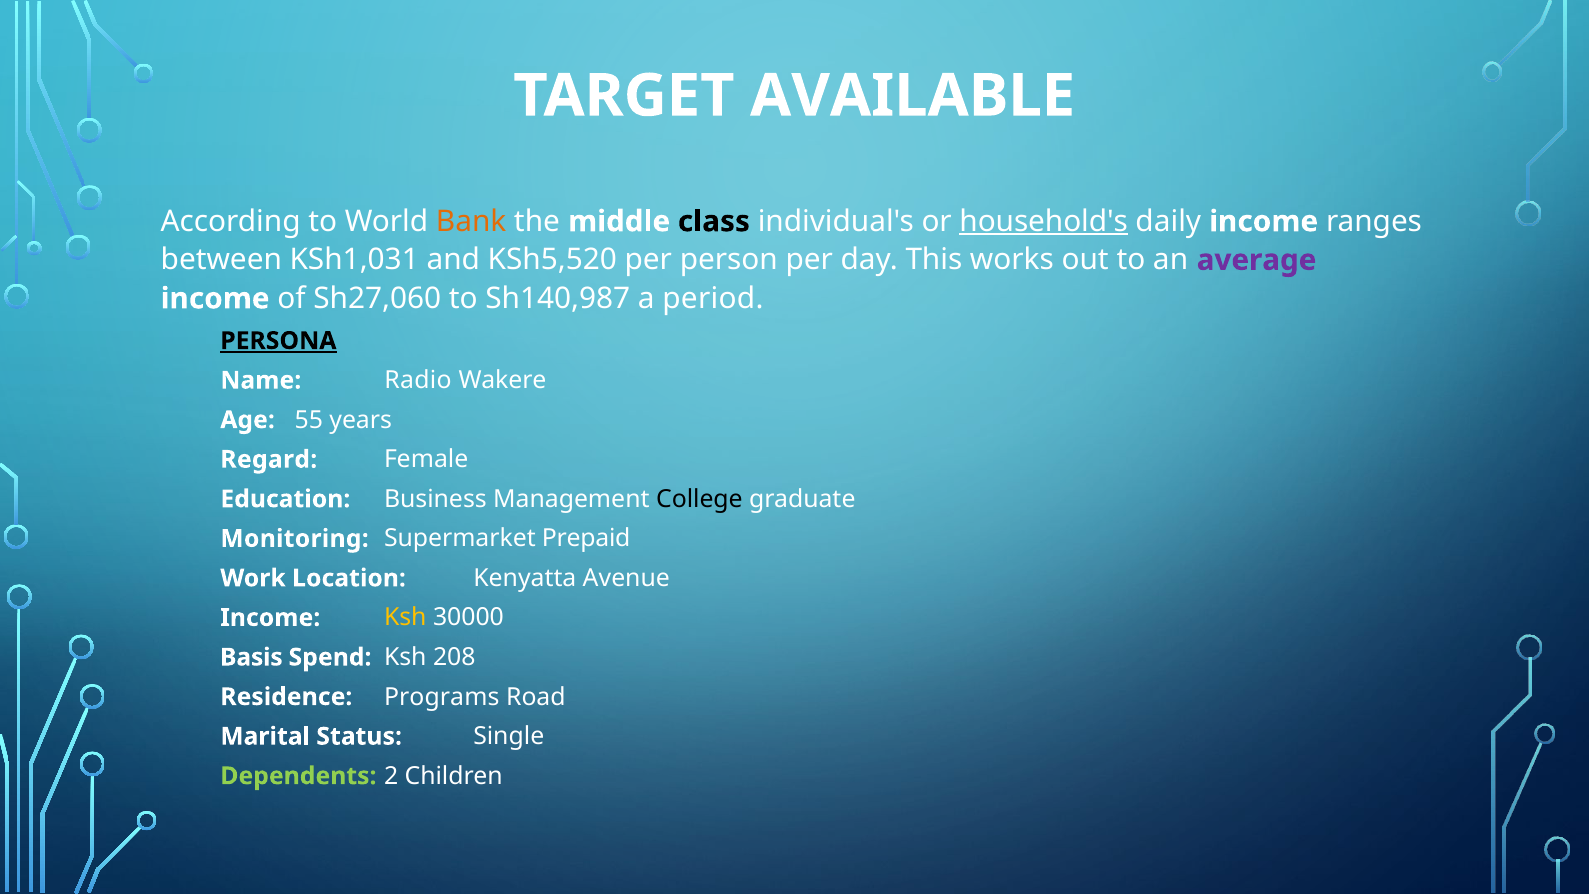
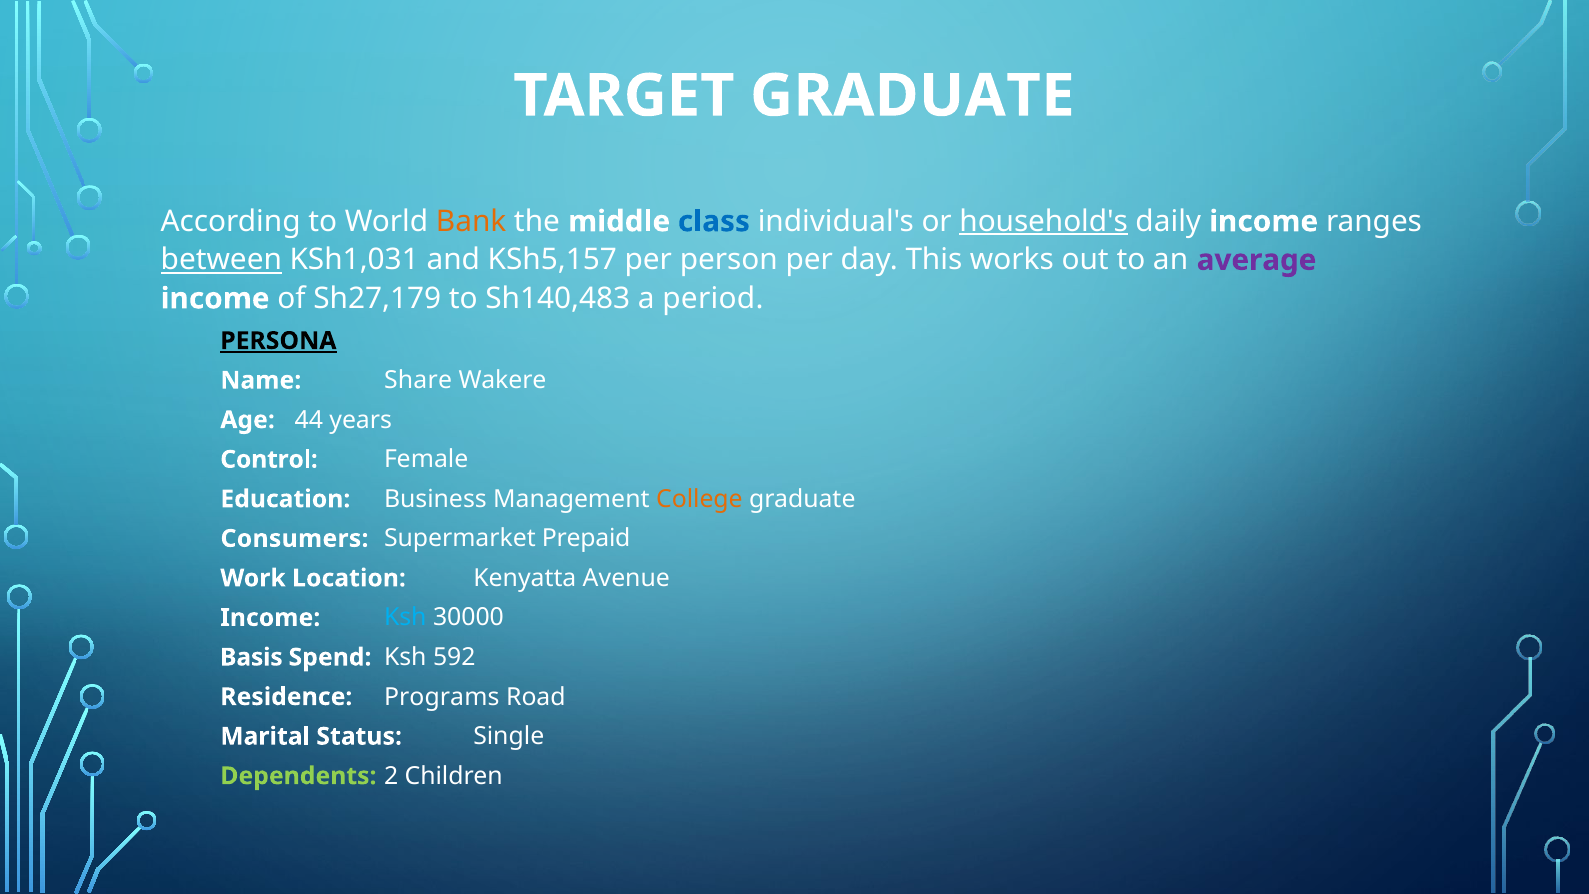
TARGET AVAILABLE: AVAILABLE -> GRADUATE
class colour: black -> blue
between underline: none -> present
KSh5,520: KSh5,520 -> KSh5,157
Sh27,060: Sh27,060 -> Sh27,179
Sh140,987: Sh140,987 -> Sh140,483
Radio: Radio -> Share
55: 55 -> 44
Regard: Regard -> Control
College colour: black -> orange
Monitoring: Monitoring -> Consumers
Ksh at (405, 618) colour: yellow -> light blue
208: 208 -> 592
